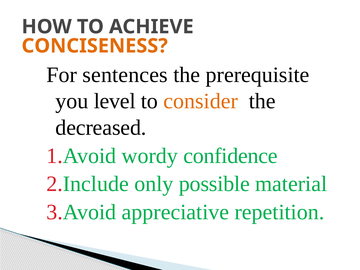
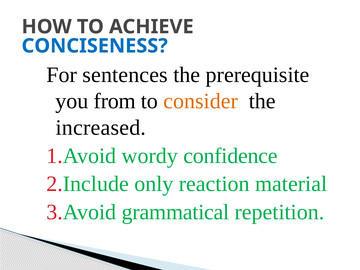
CONCISENESS colour: orange -> blue
level: level -> from
decreased: decreased -> increased
possible: possible -> reaction
appreciative: appreciative -> grammatical
